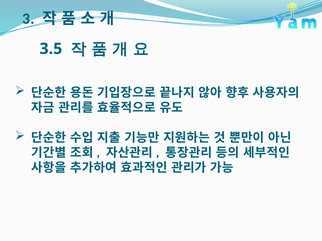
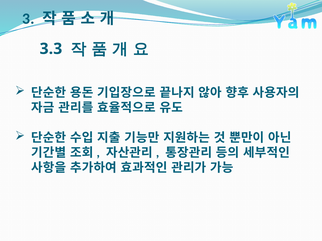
3.5: 3.5 -> 3.3
